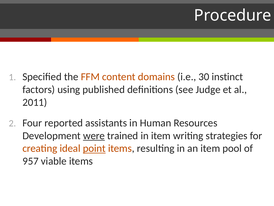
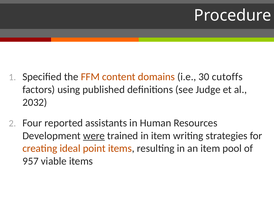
instinct: instinct -> cutoffs
2011: 2011 -> 2032
point underline: present -> none
